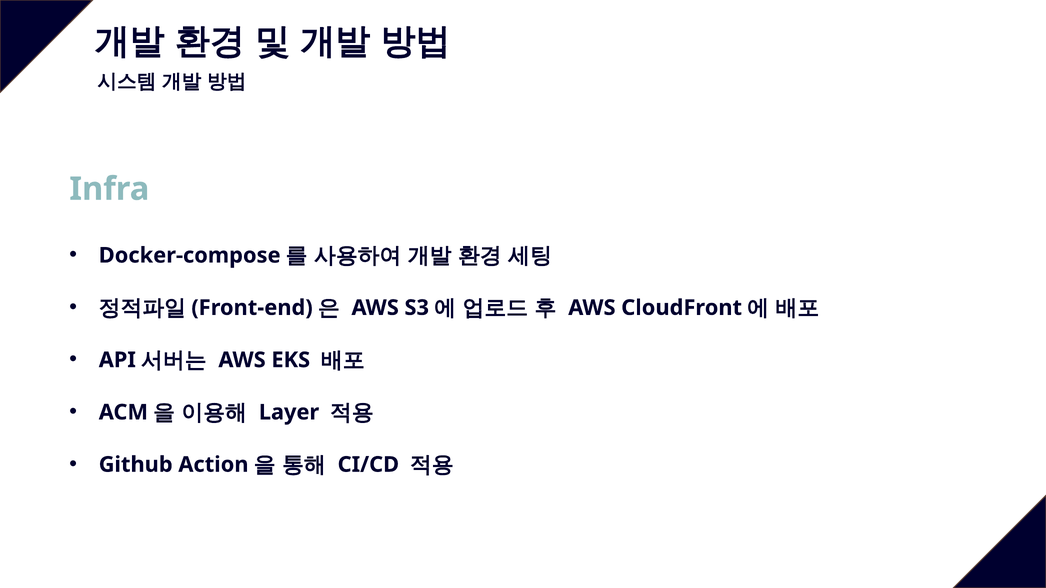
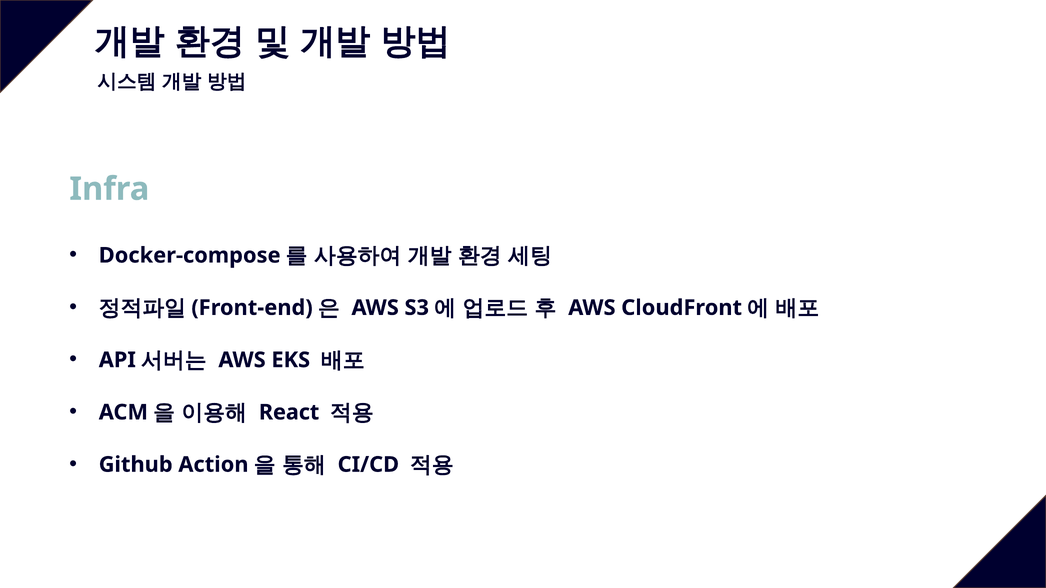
Layer: Layer -> React
